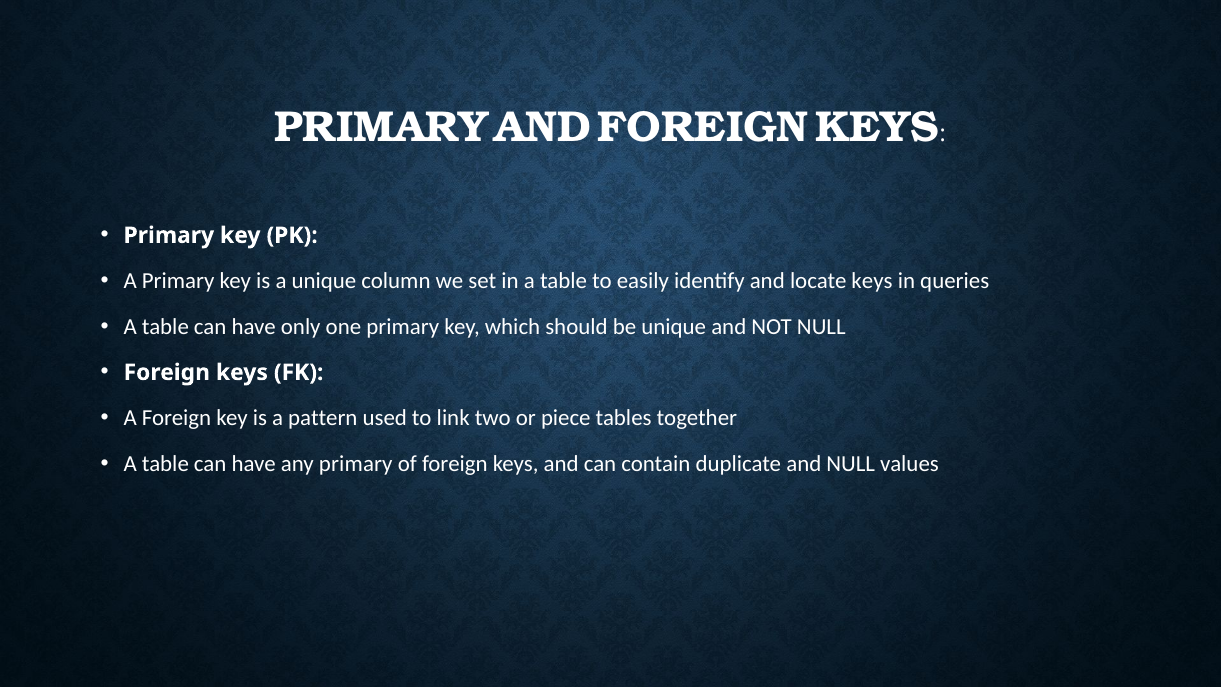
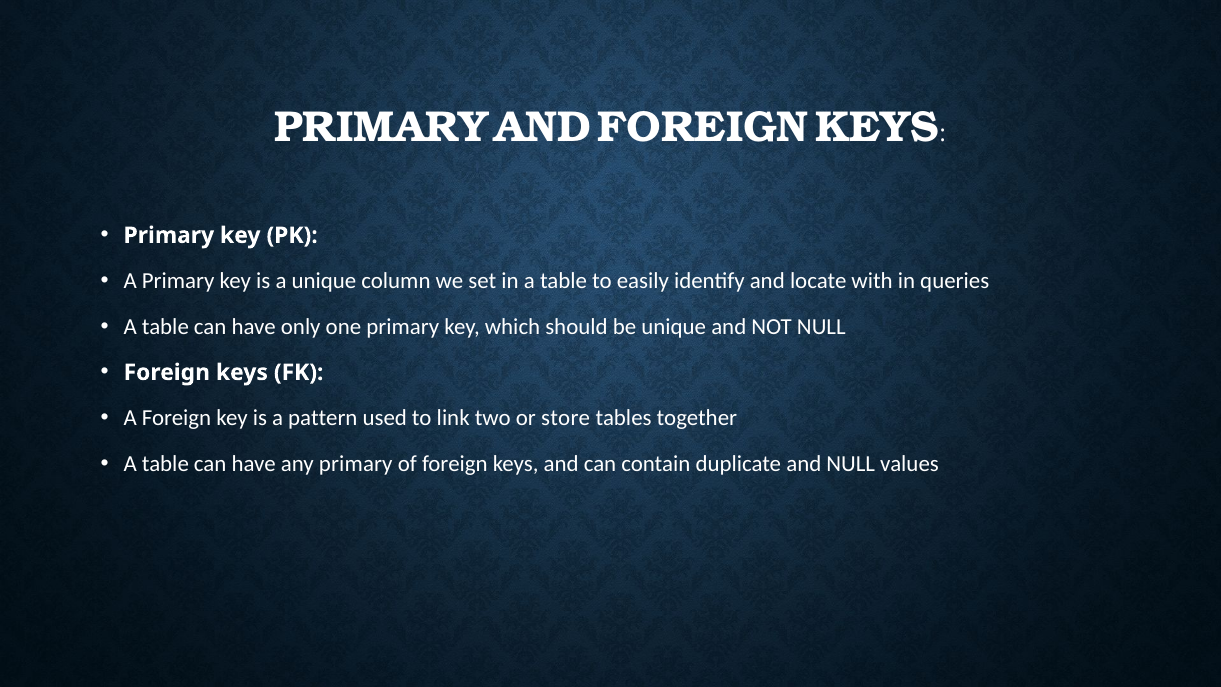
locate keys: keys -> with
piece: piece -> store
